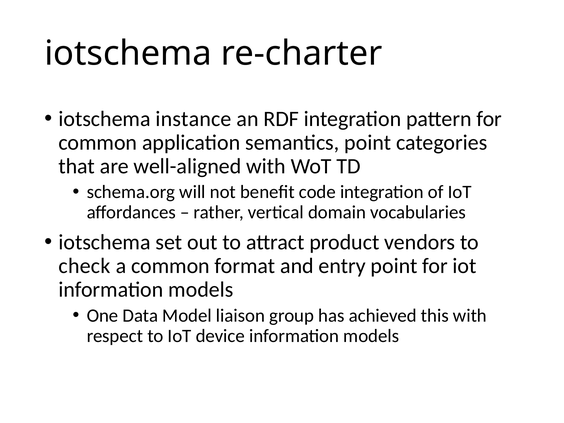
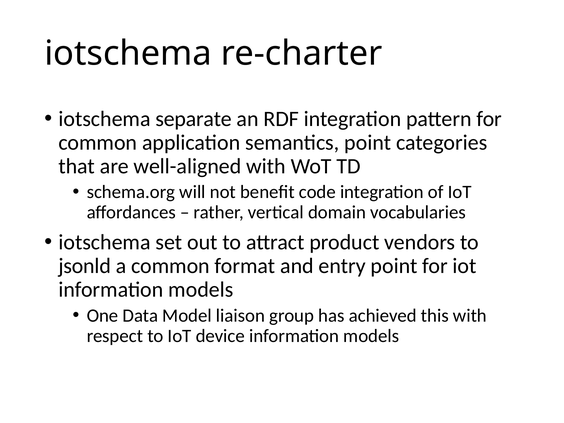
instance: instance -> separate
check: check -> jsonld
